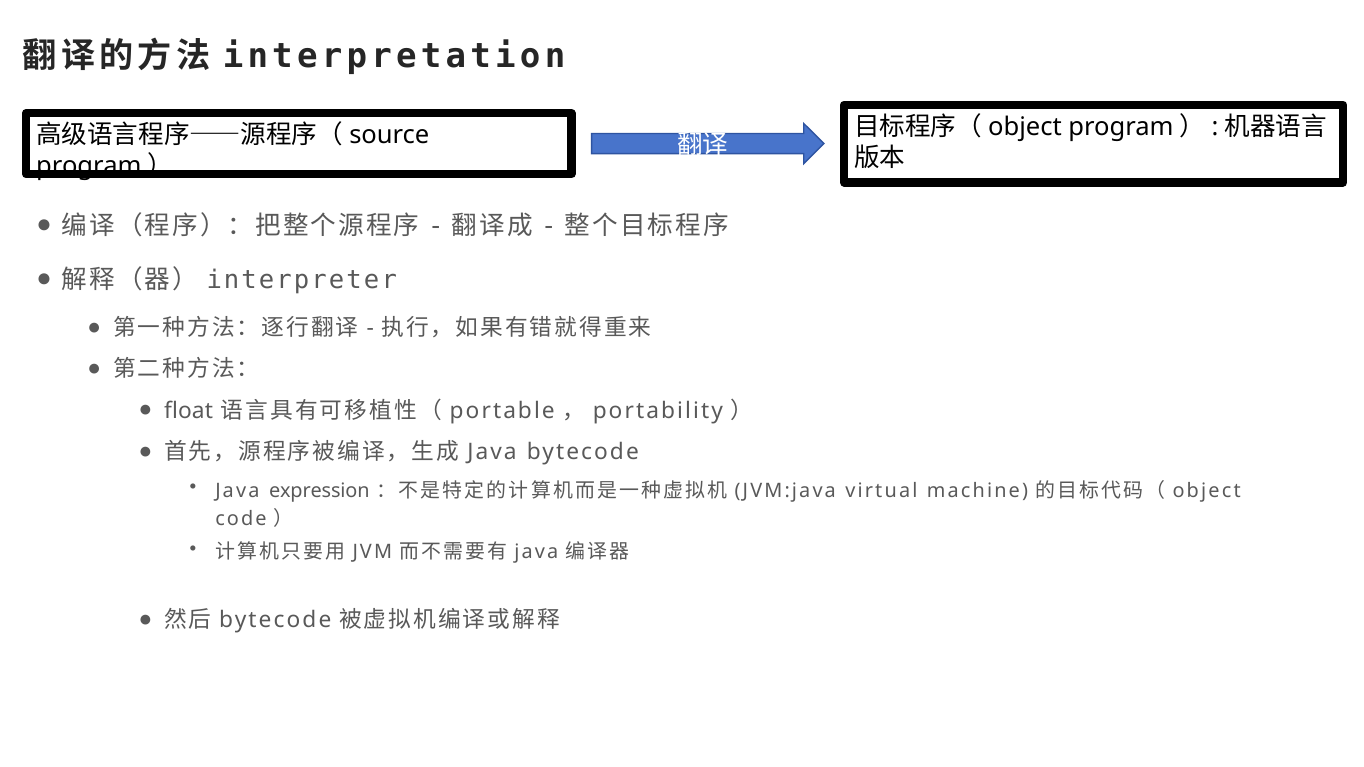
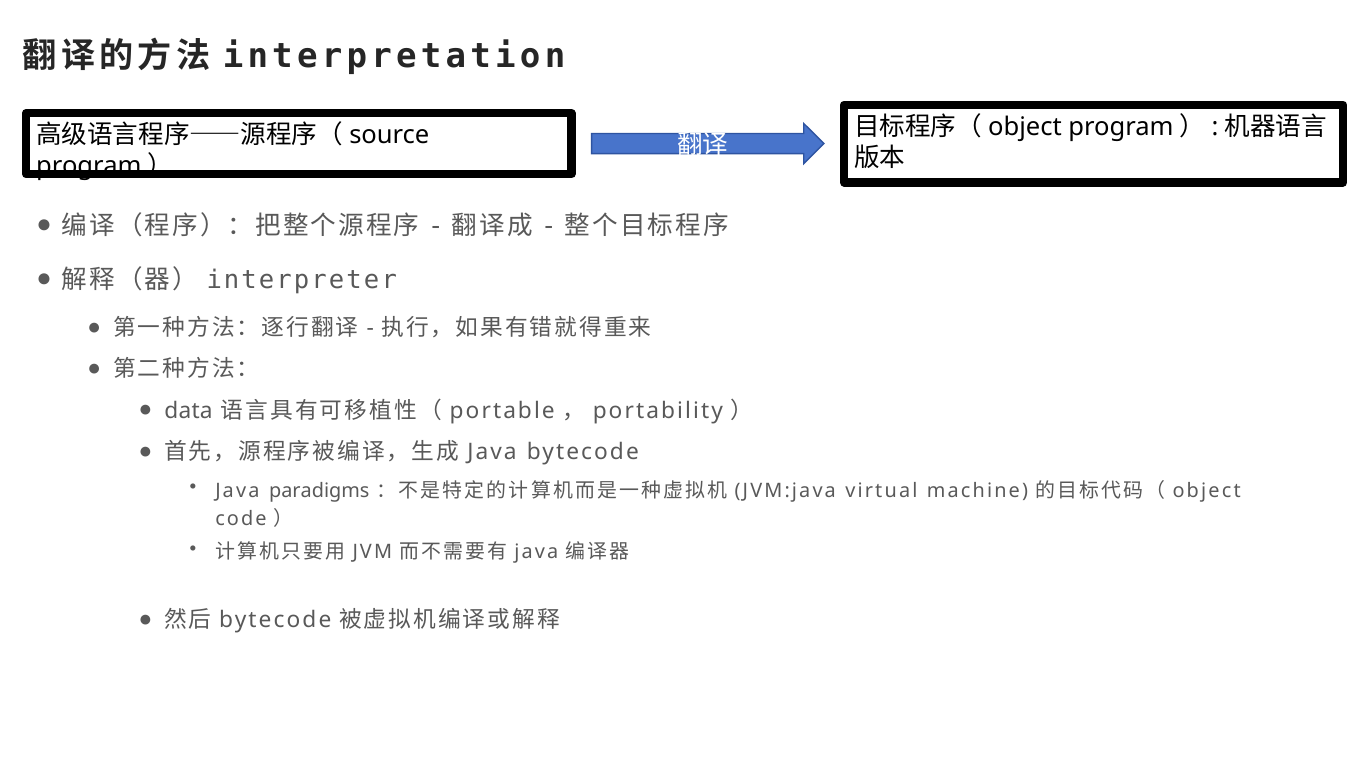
float: float -> data
expression: expression -> paradigms
